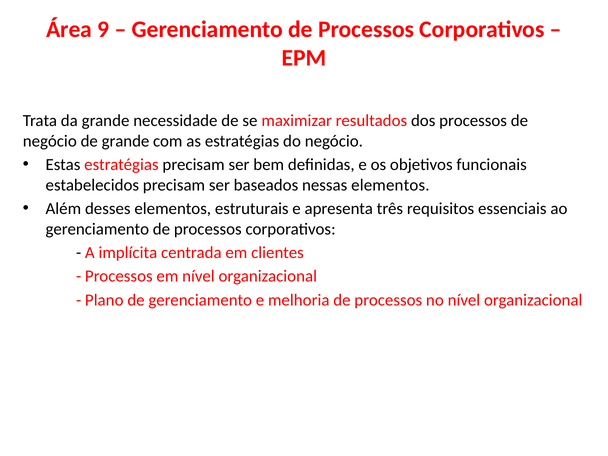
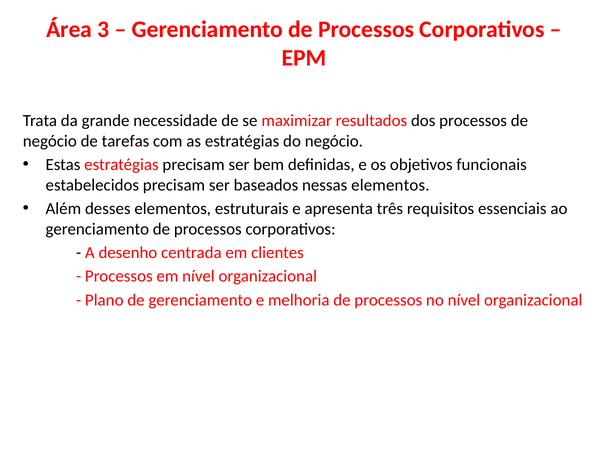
9: 9 -> 3
de grande: grande -> tarefas
implícita: implícita -> desenho
